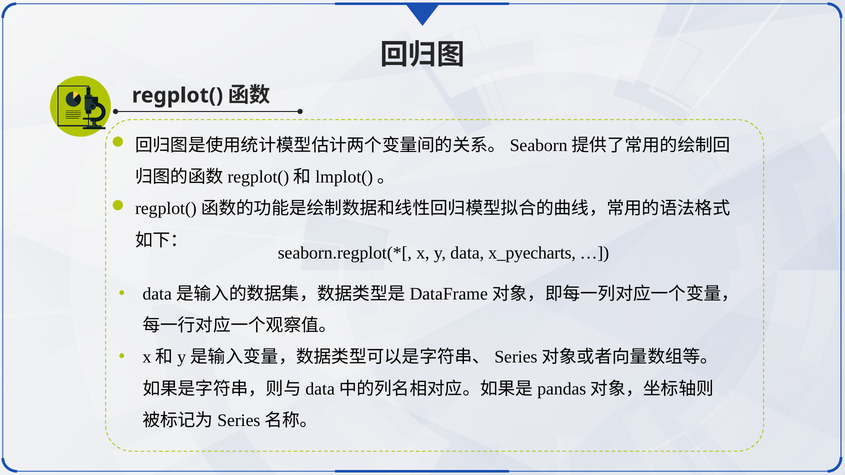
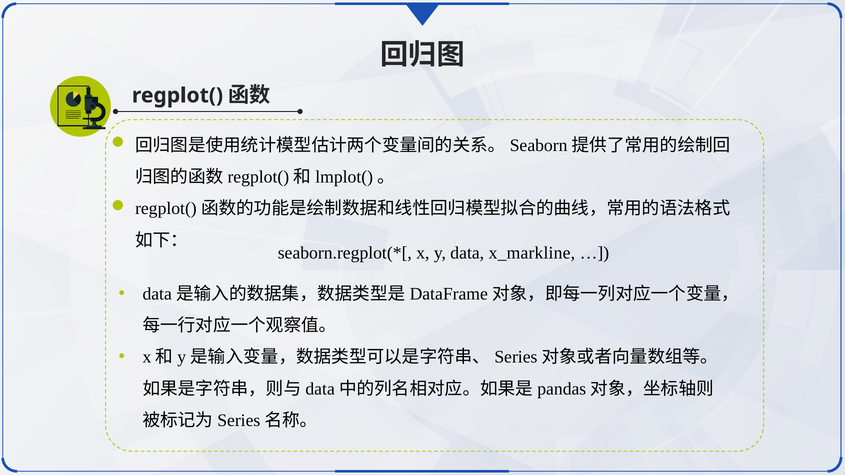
x_pyecharts: x_pyecharts -> x_markline
